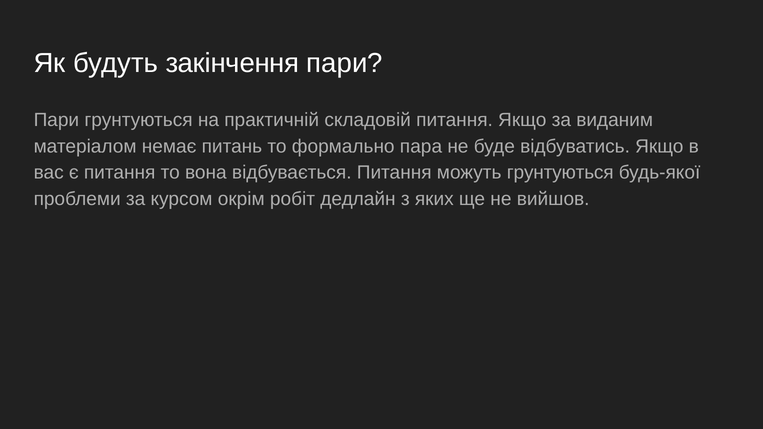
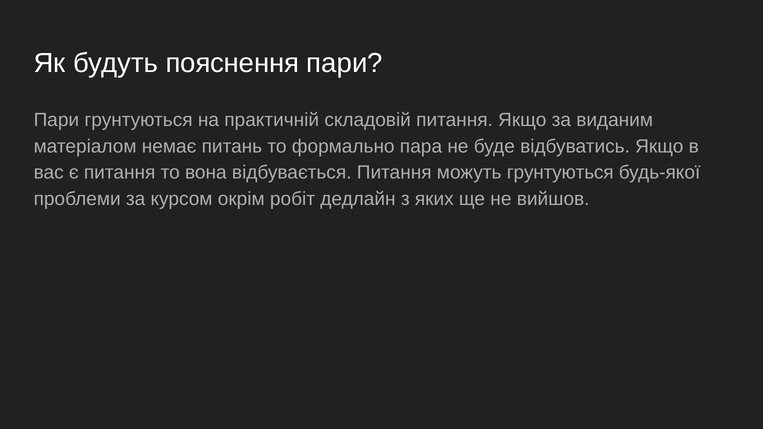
закінчення: закінчення -> пояснення
